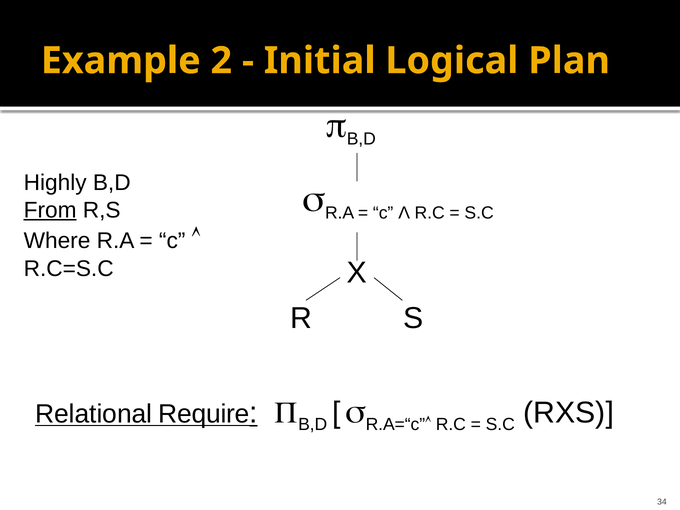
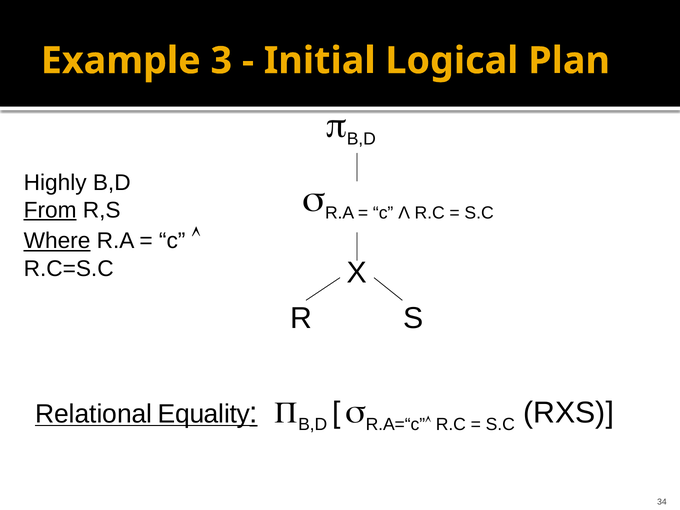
2: 2 -> 3
Where underline: none -> present
Require: Require -> Equality
